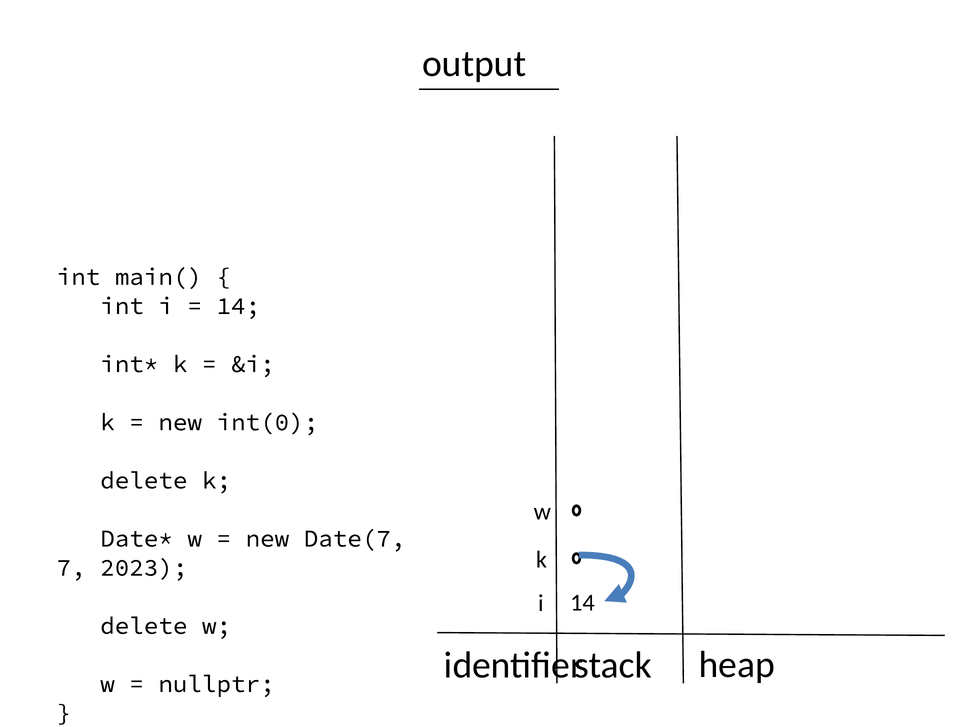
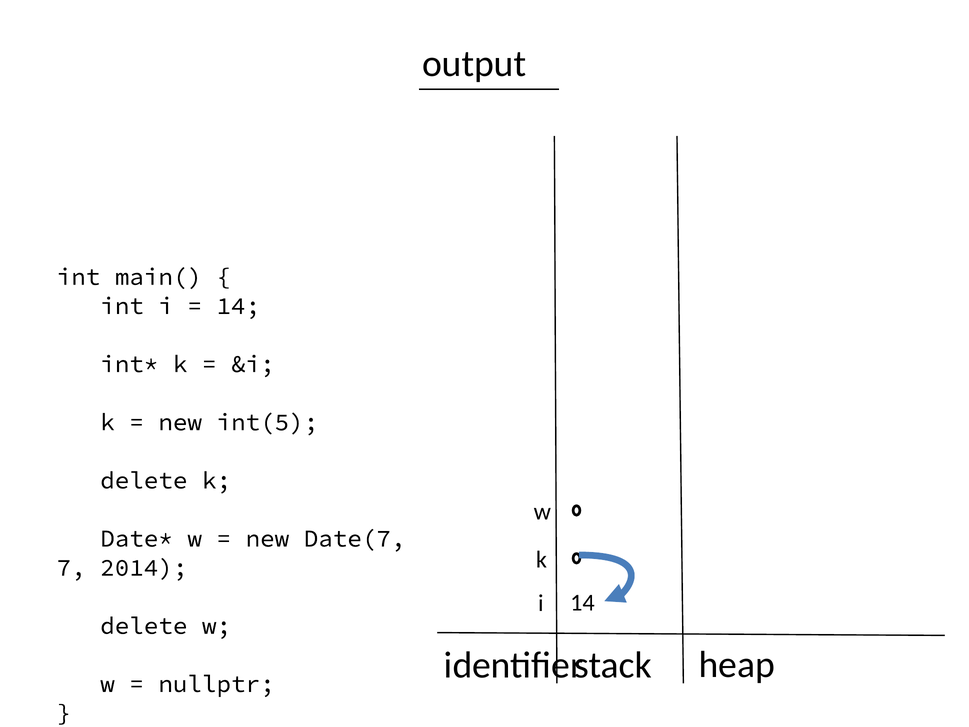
int(0: int(0 -> int(5
2023: 2023 -> 2014
